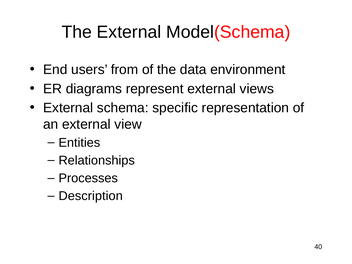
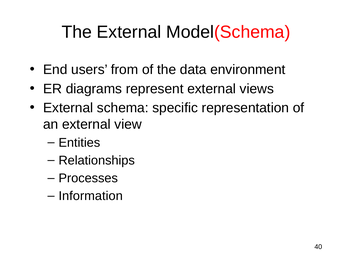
Description: Description -> Information
